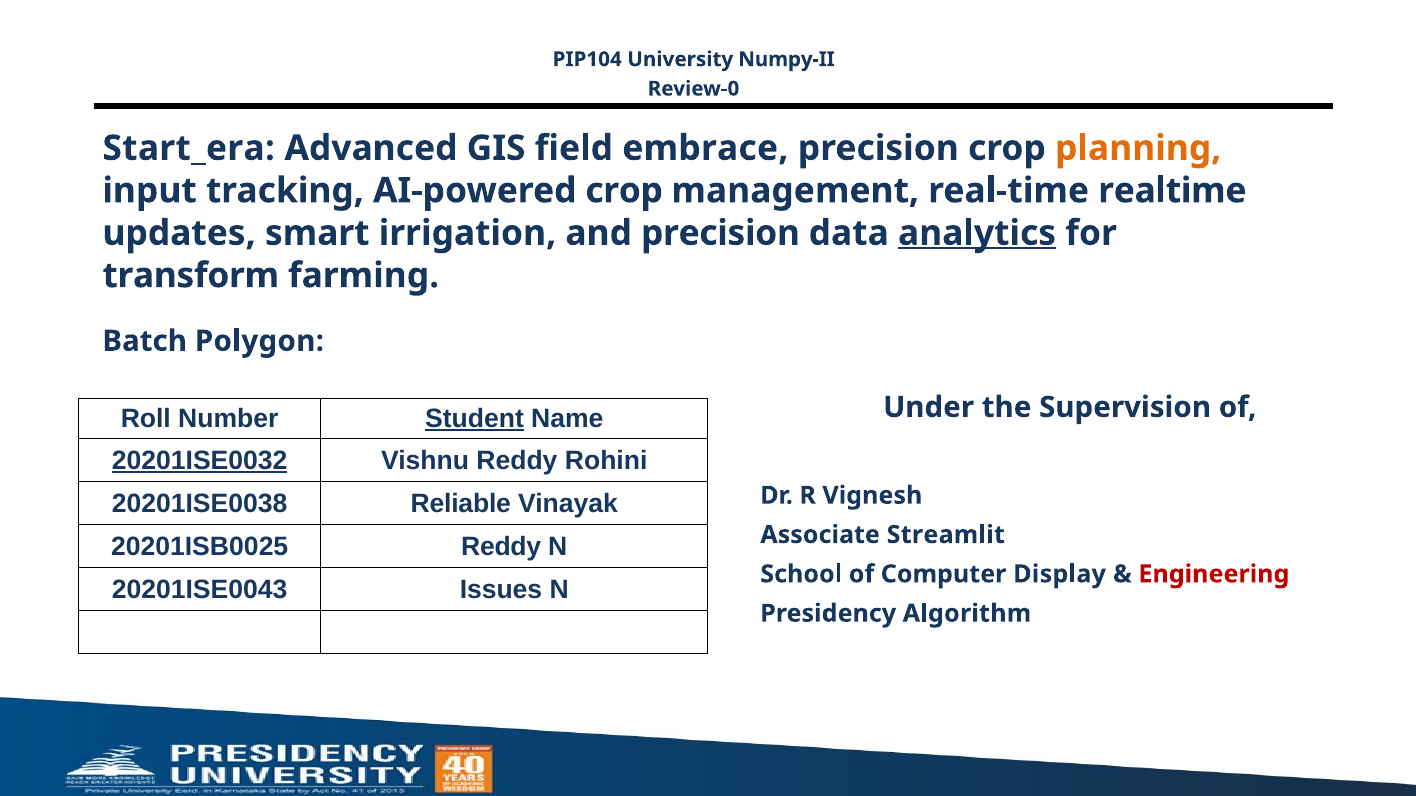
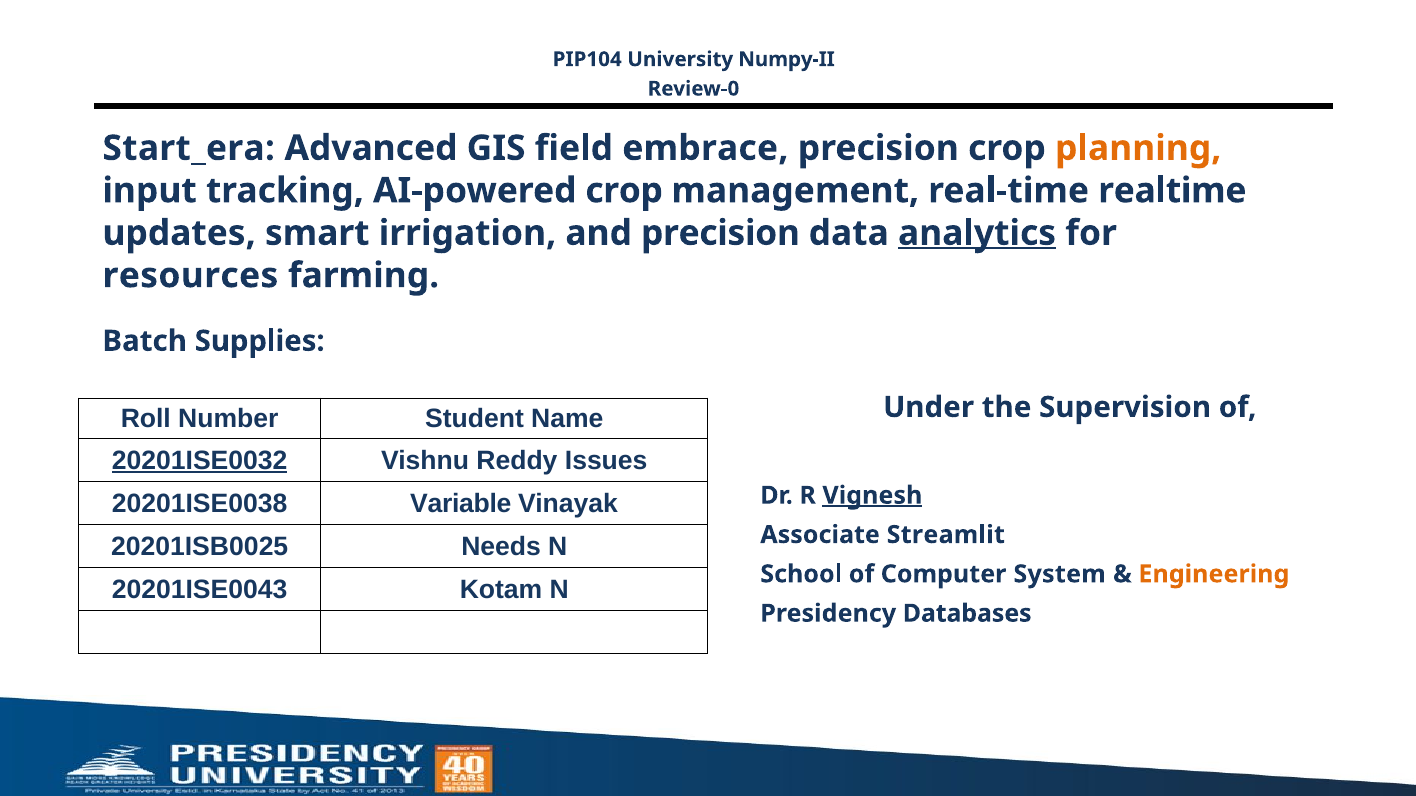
transform: transform -> resources
Polygon: Polygon -> Supplies
Student underline: present -> none
Rohini: Rohini -> Issues
Reliable: Reliable -> Variable
Vignesh underline: none -> present
20201ISB0025 Reddy: Reddy -> Needs
Display: Display -> System
Engineering colour: red -> orange
Issues: Issues -> Kotam
Algorithm: Algorithm -> Databases
